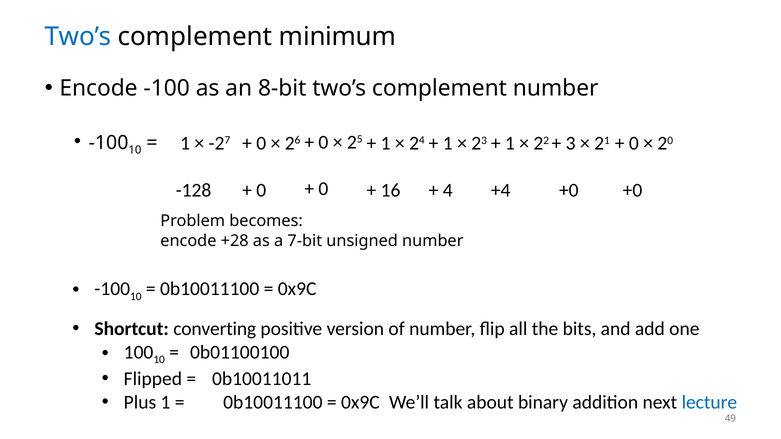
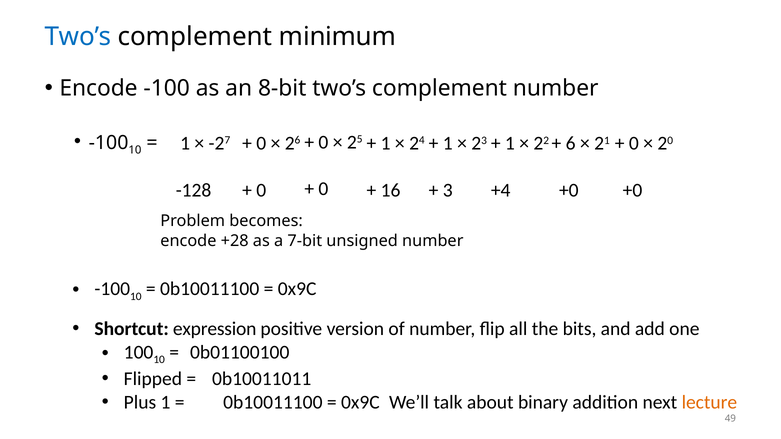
3: 3 -> 6
4: 4 -> 3
converting: converting -> expression
lecture colour: blue -> orange
